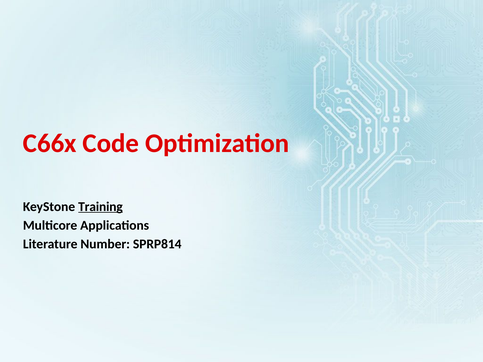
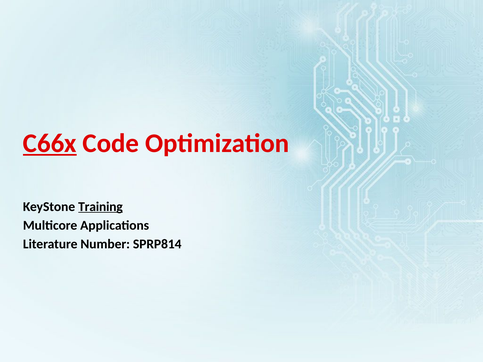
C66x underline: none -> present
